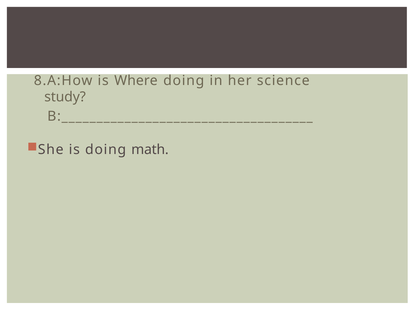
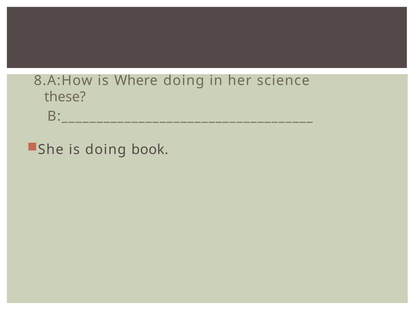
study: study -> these
math: math -> book
